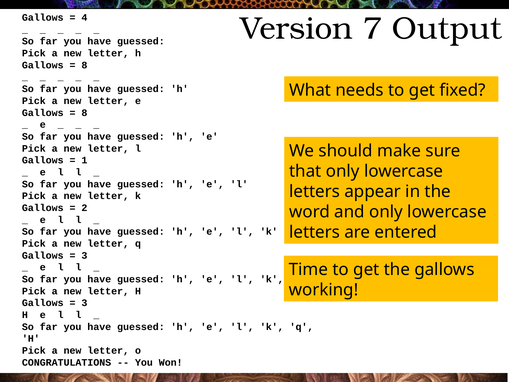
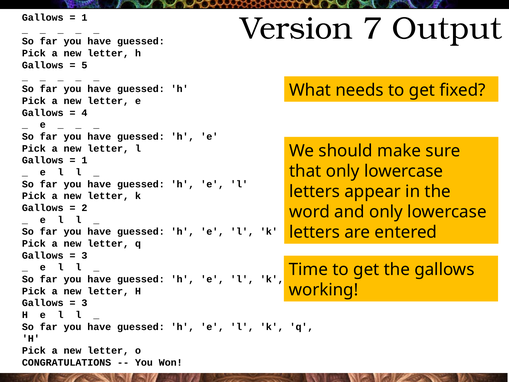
4 at (84, 18): 4 -> 1
8 at (84, 65): 8 -> 5
8 at (84, 113): 8 -> 4
